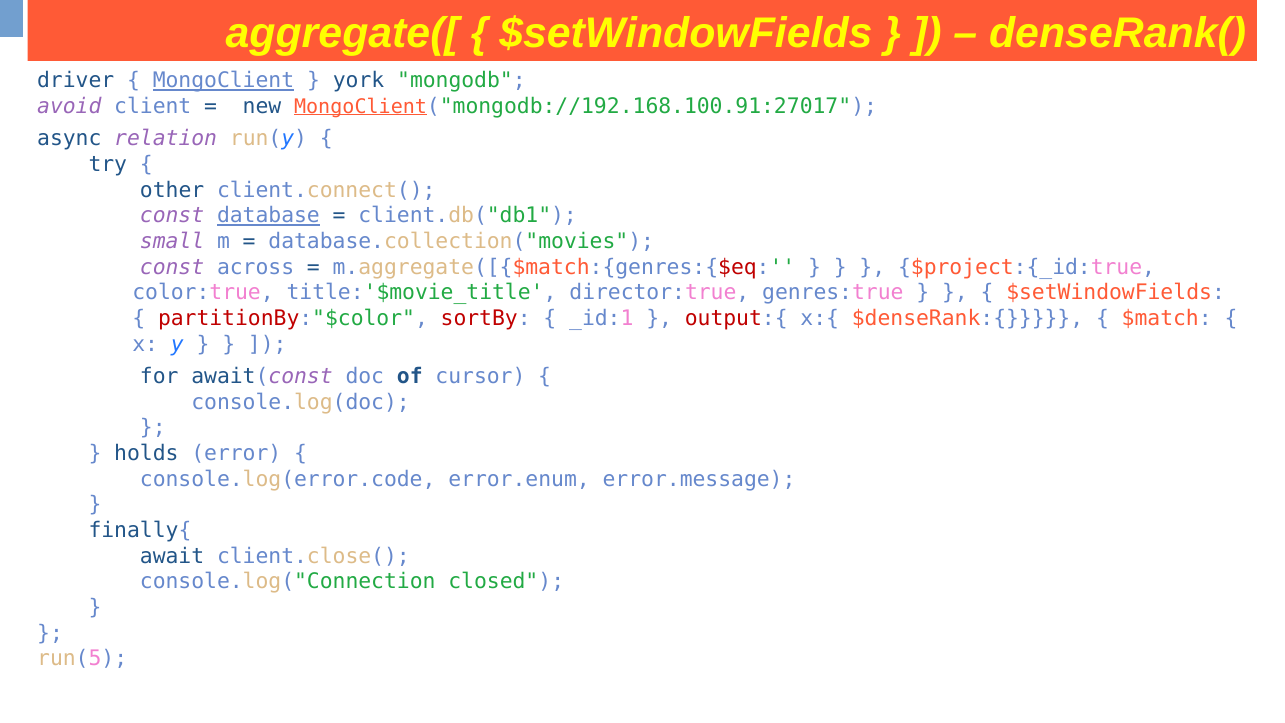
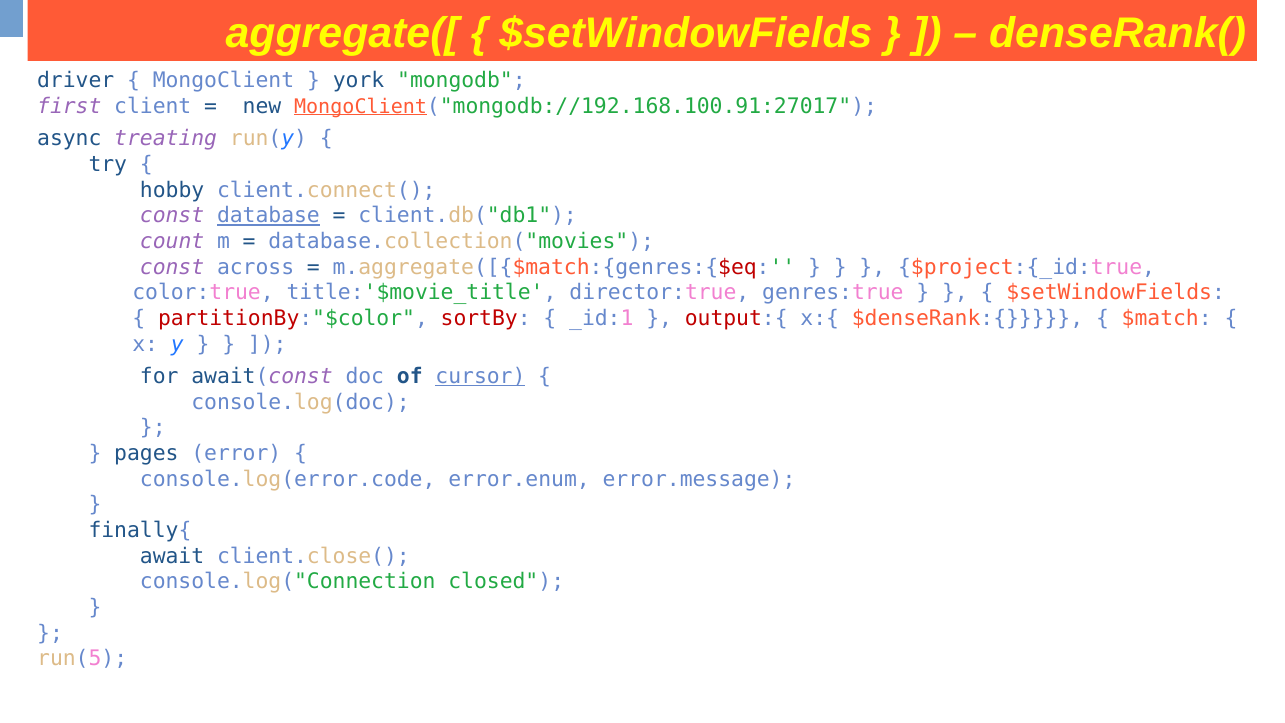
MongoClient underline: present -> none
avoid: avoid -> first
relation: relation -> treating
other: other -> hobby
small: small -> count
cursor underline: none -> present
holds: holds -> pages
